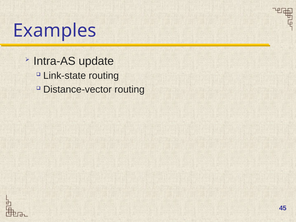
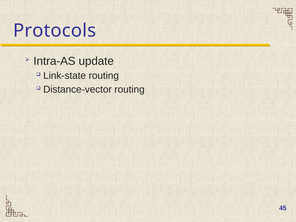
Examples: Examples -> Protocols
